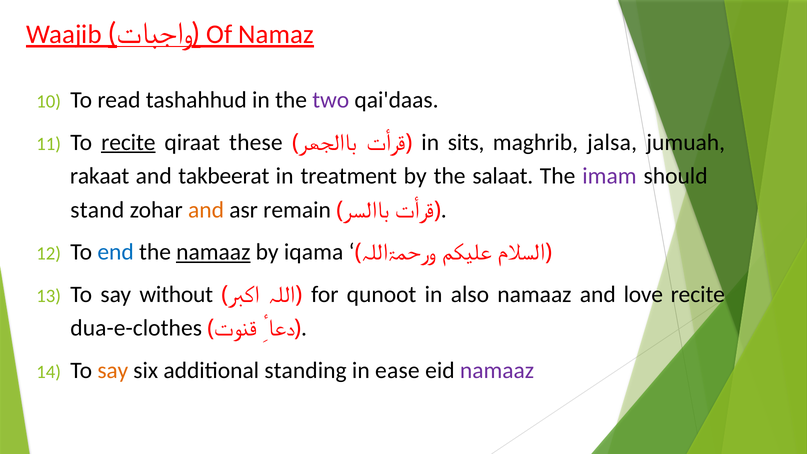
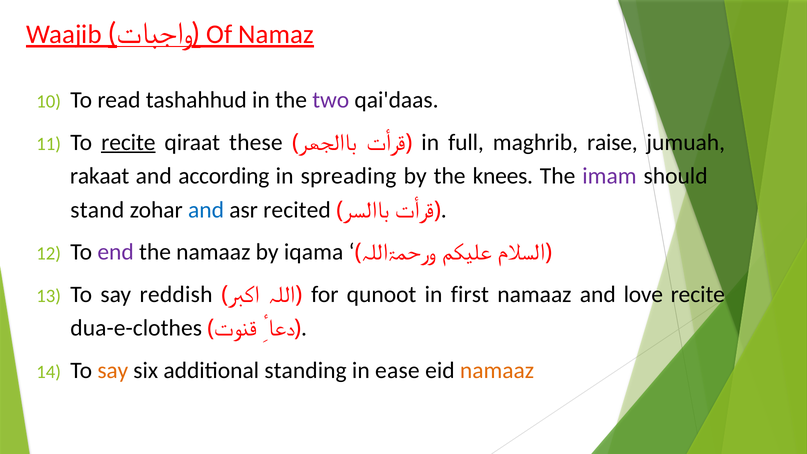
sits: sits -> full
jalsa: jalsa -> raise
takbeerat: takbeerat -> according
treatment: treatment -> spreading
salaat: salaat -> knees
and at (206, 210) colour: orange -> blue
remain: remain -> recited
end colour: blue -> purple
namaaz at (213, 252) underline: present -> none
without: without -> reddish
also: also -> first
namaaz at (497, 370) colour: purple -> orange
